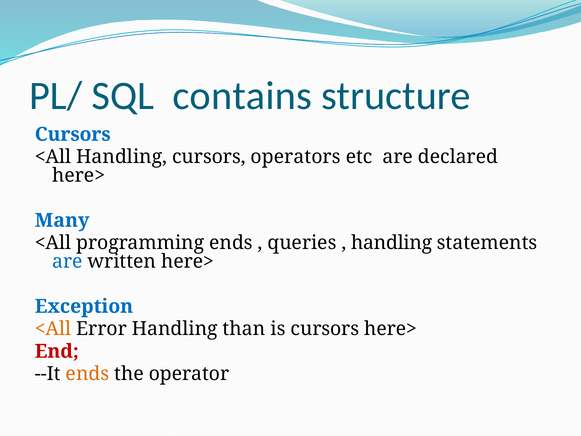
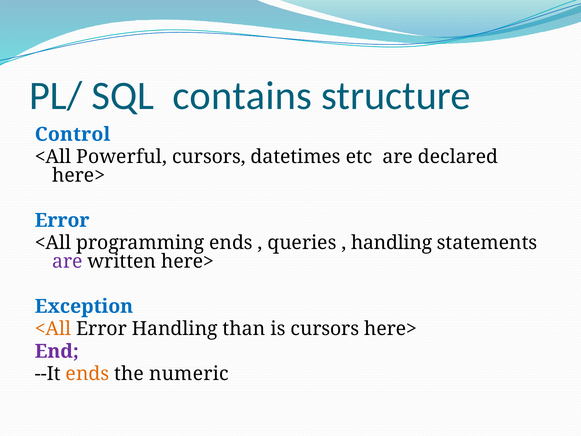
Cursors at (73, 134): Cursors -> Control
<All Handling: Handling -> Powerful
operators: operators -> datetimes
Many at (62, 220): Many -> Error
are at (67, 261) colour: blue -> purple
End colour: red -> purple
operator: operator -> numeric
